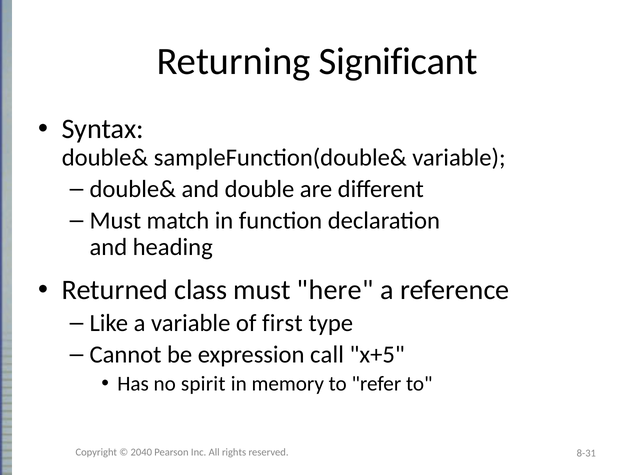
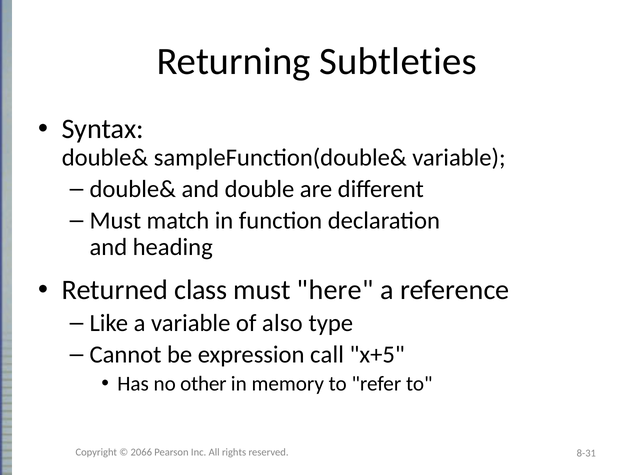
Significant: Significant -> Subtleties
first: first -> also
spirit: spirit -> other
2040: 2040 -> 2066
